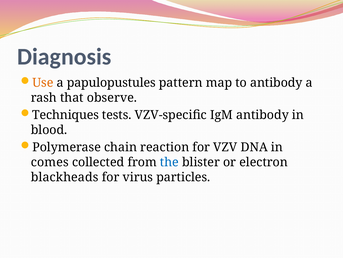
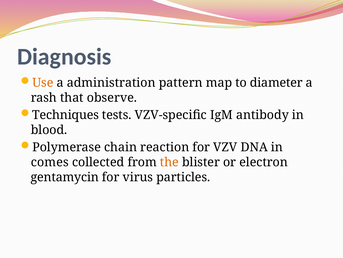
papulopustules: papulopustules -> administration
to antibody: antibody -> diameter
the colour: blue -> orange
blackheads: blackheads -> gentamycin
